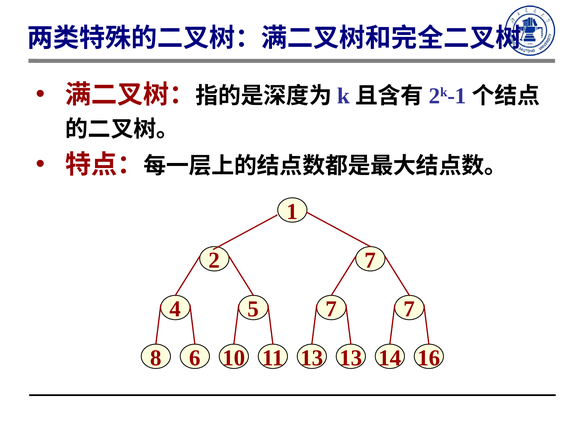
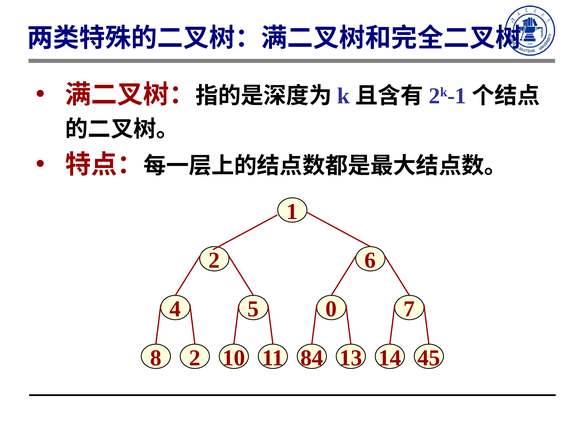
2 7: 7 -> 6
5 7: 7 -> 0
8 6: 6 -> 2
11 13: 13 -> 84
16: 16 -> 45
